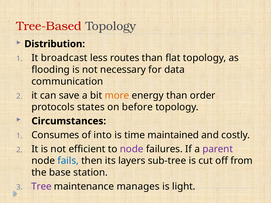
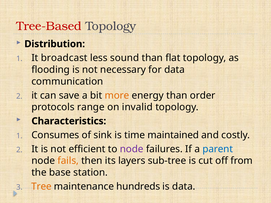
routes: routes -> sound
states: states -> range
before: before -> invalid
Circumstances: Circumstances -> Characteristics
into: into -> sink
parent colour: purple -> blue
fails colour: blue -> orange
Tree colour: purple -> orange
manages: manages -> hundreds
is light: light -> data
